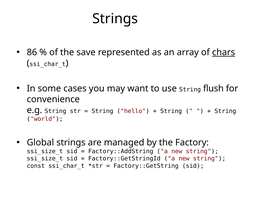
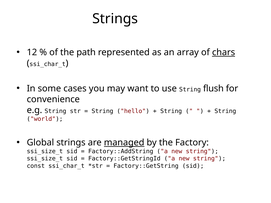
86: 86 -> 12
save: save -> path
managed underline: none -> present
